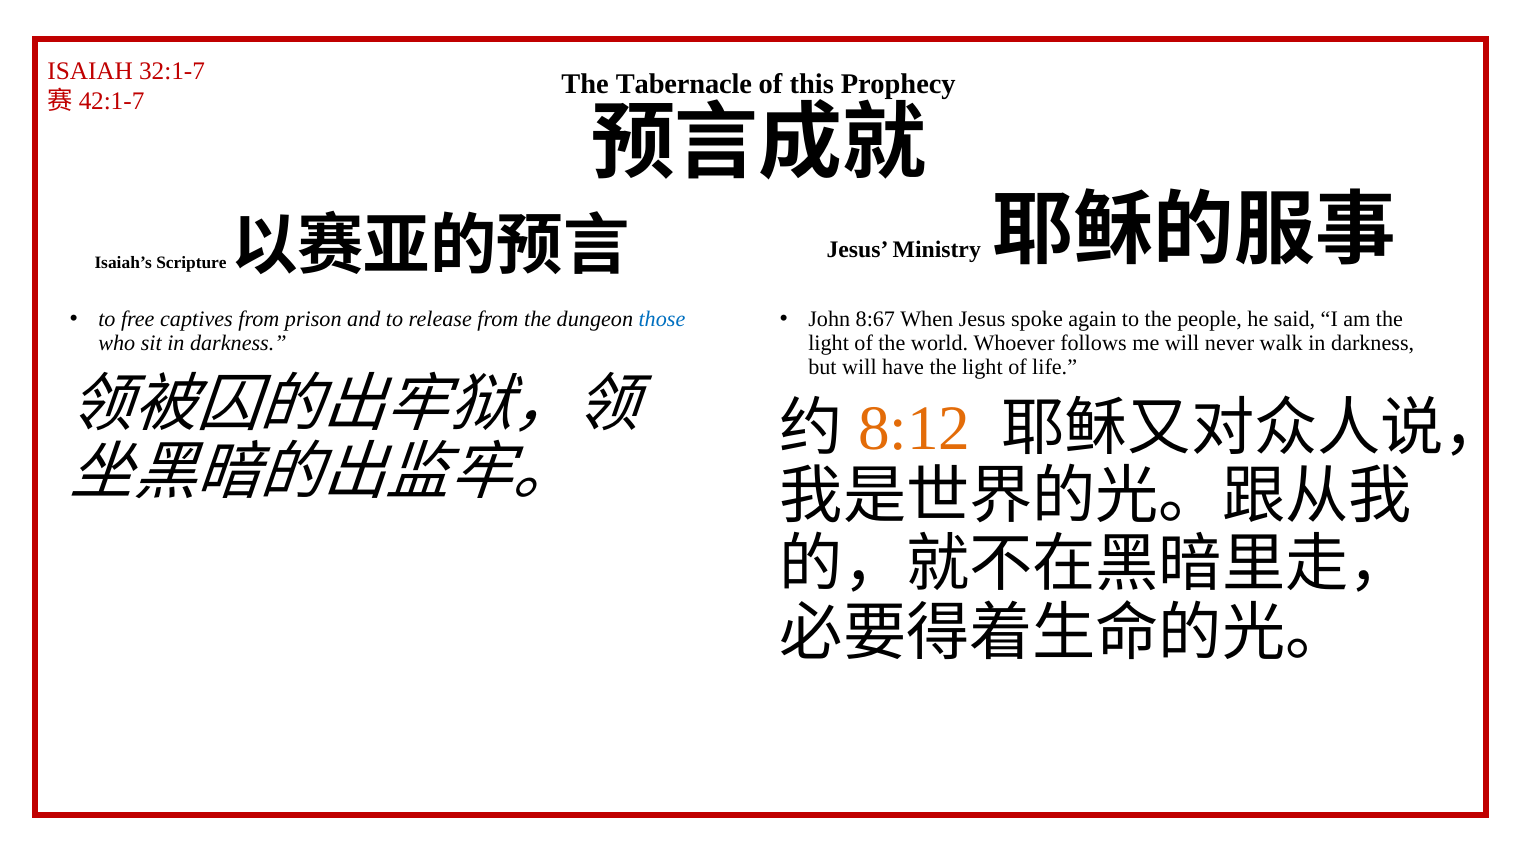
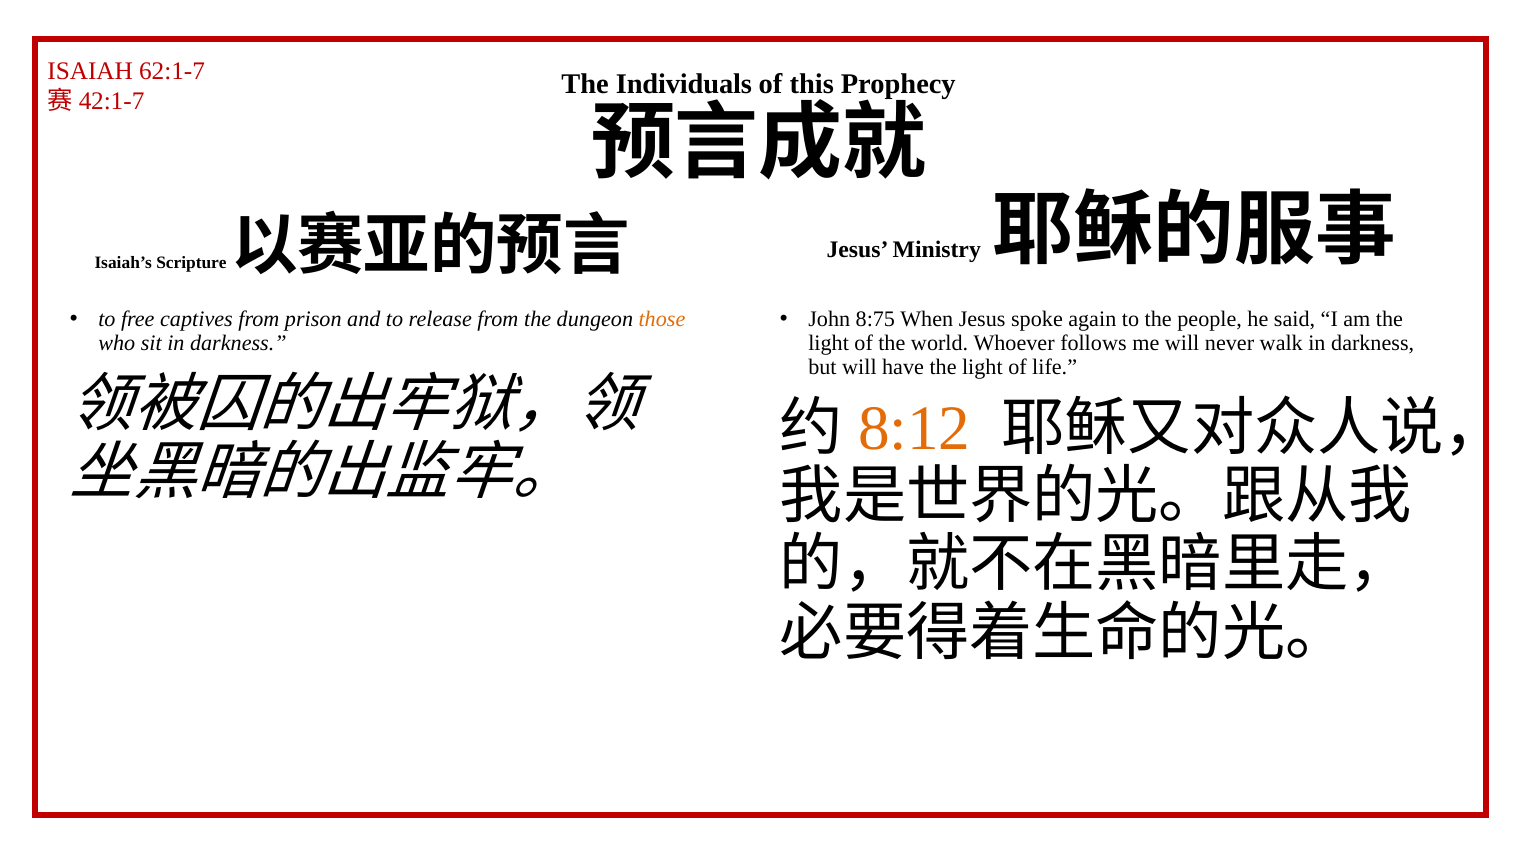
32:1-7: 32:1-7 -> 62:1-7
Tabernacle: Tabernacle -> Individuals
those colour: blue -> orange
8:67: 8:67 -> 8:75
